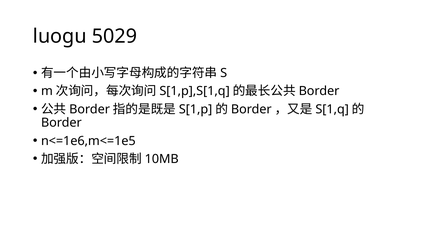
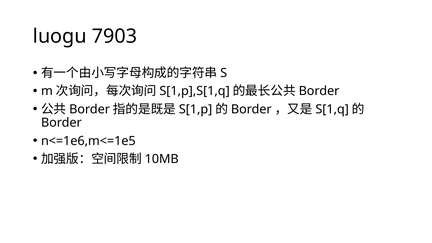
5029: 5029 -> 7903
